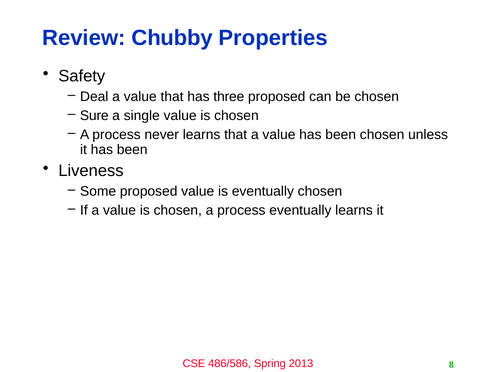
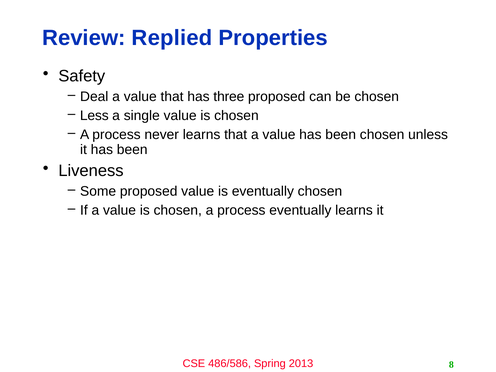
Chubby: Chubby -> Replied
Sure: Sure -> Less
